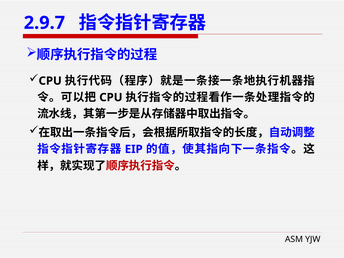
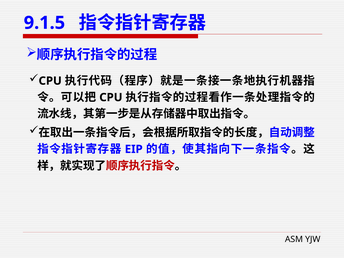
2.9.7: 2.9.7 -> 9.1.5
